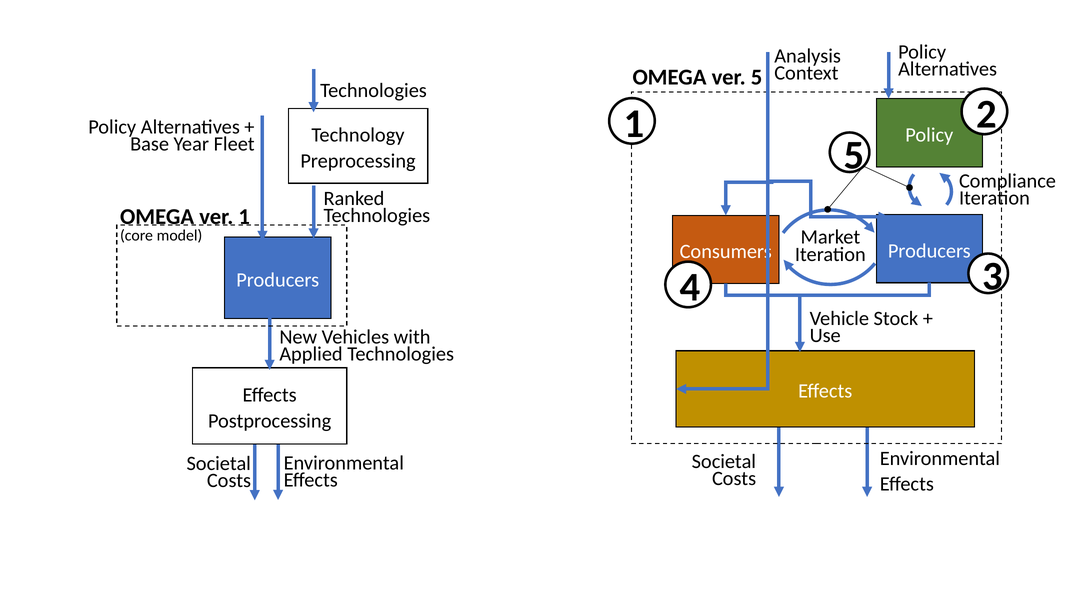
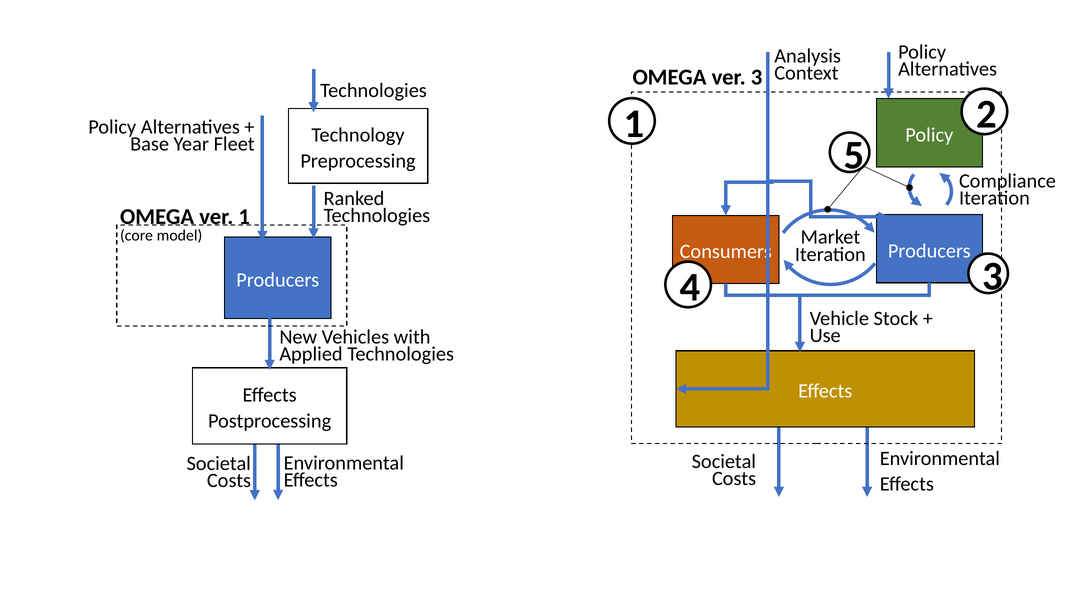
ver 5: 5 -> 3
